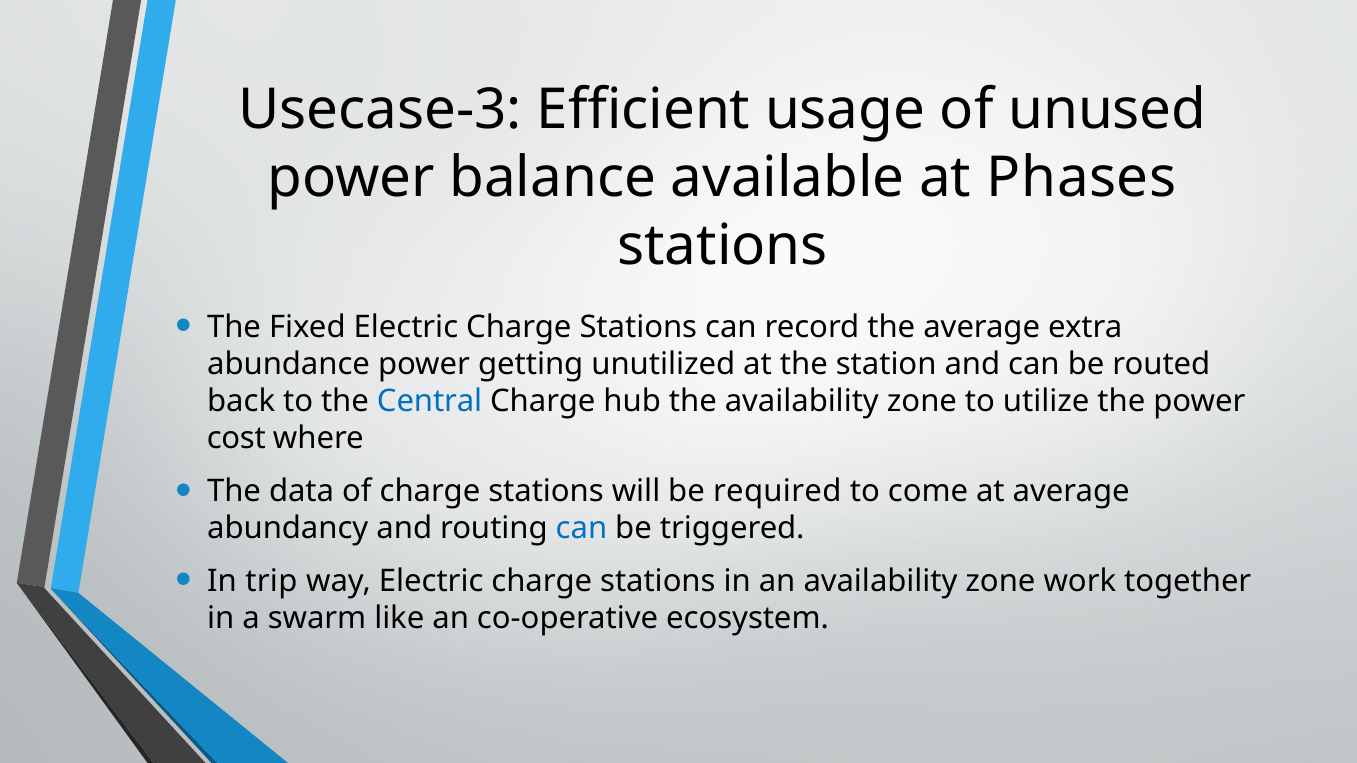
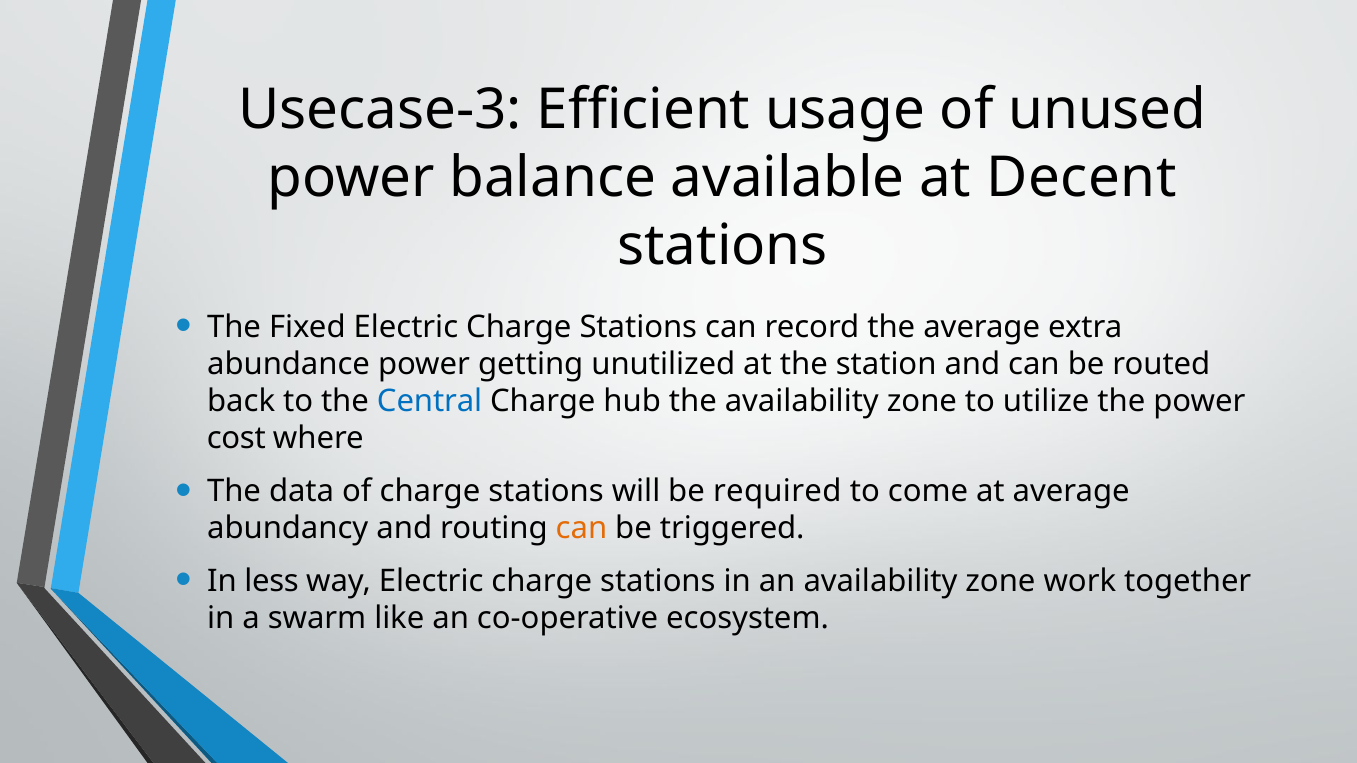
Phases: Phases -> Decent
can at (582, 529) colour: blue -> orange
trip: trip -> less
